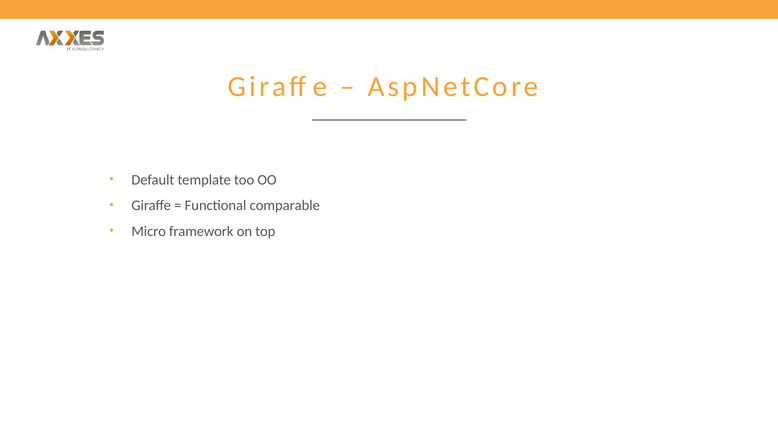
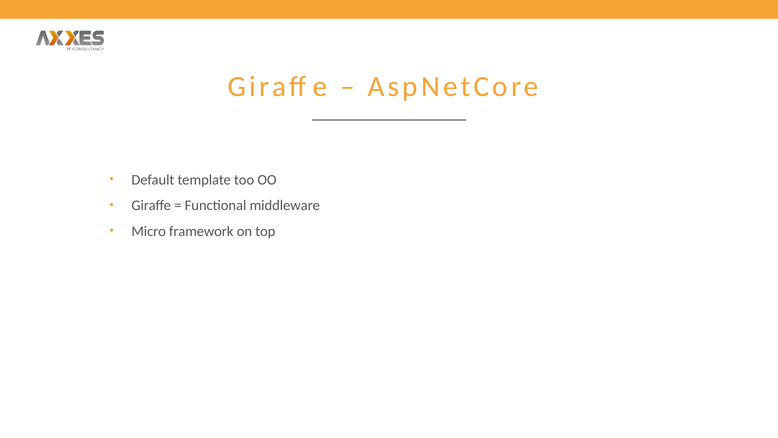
comparable: comparable -> middleware
